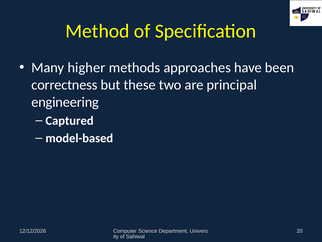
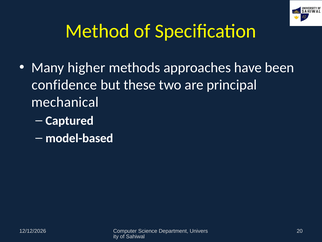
correctness: correctness -> confidence
engineering: engineering -> mechanical
